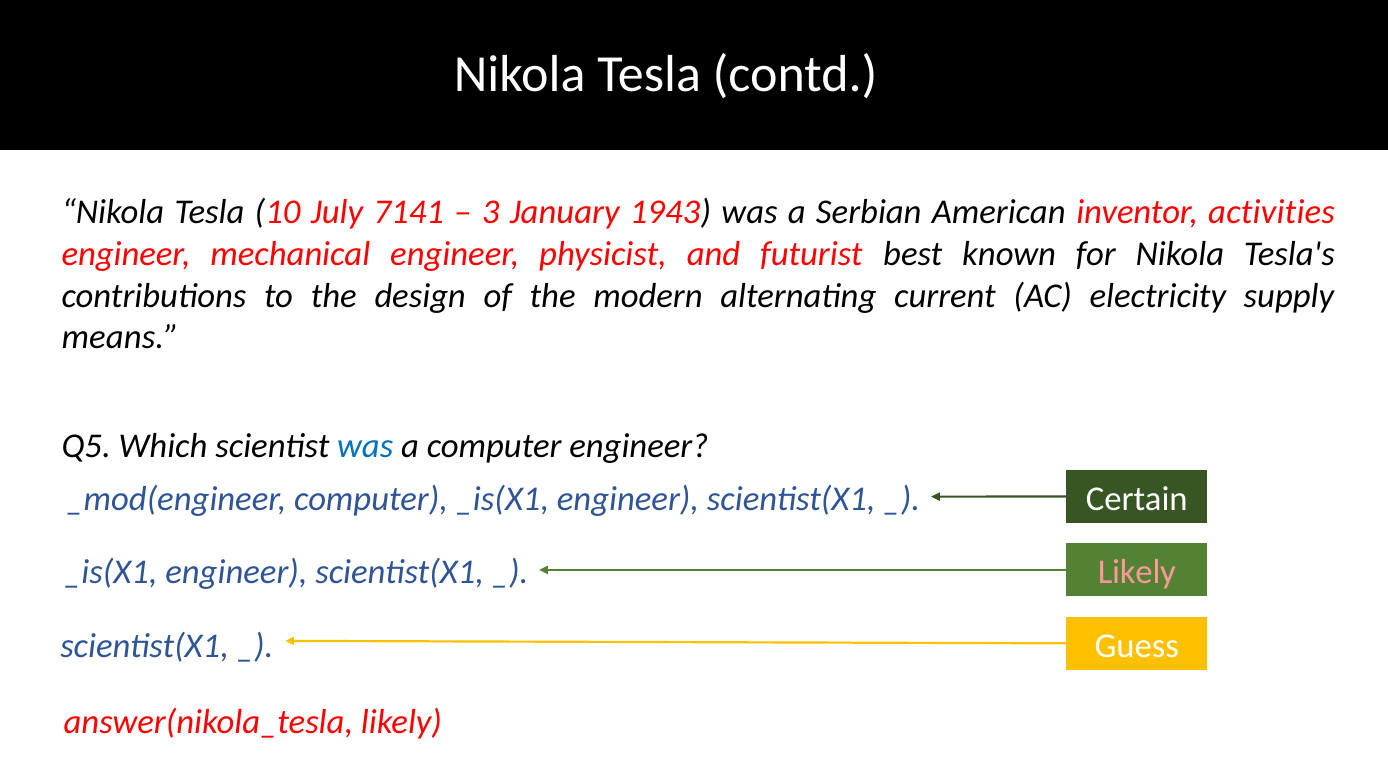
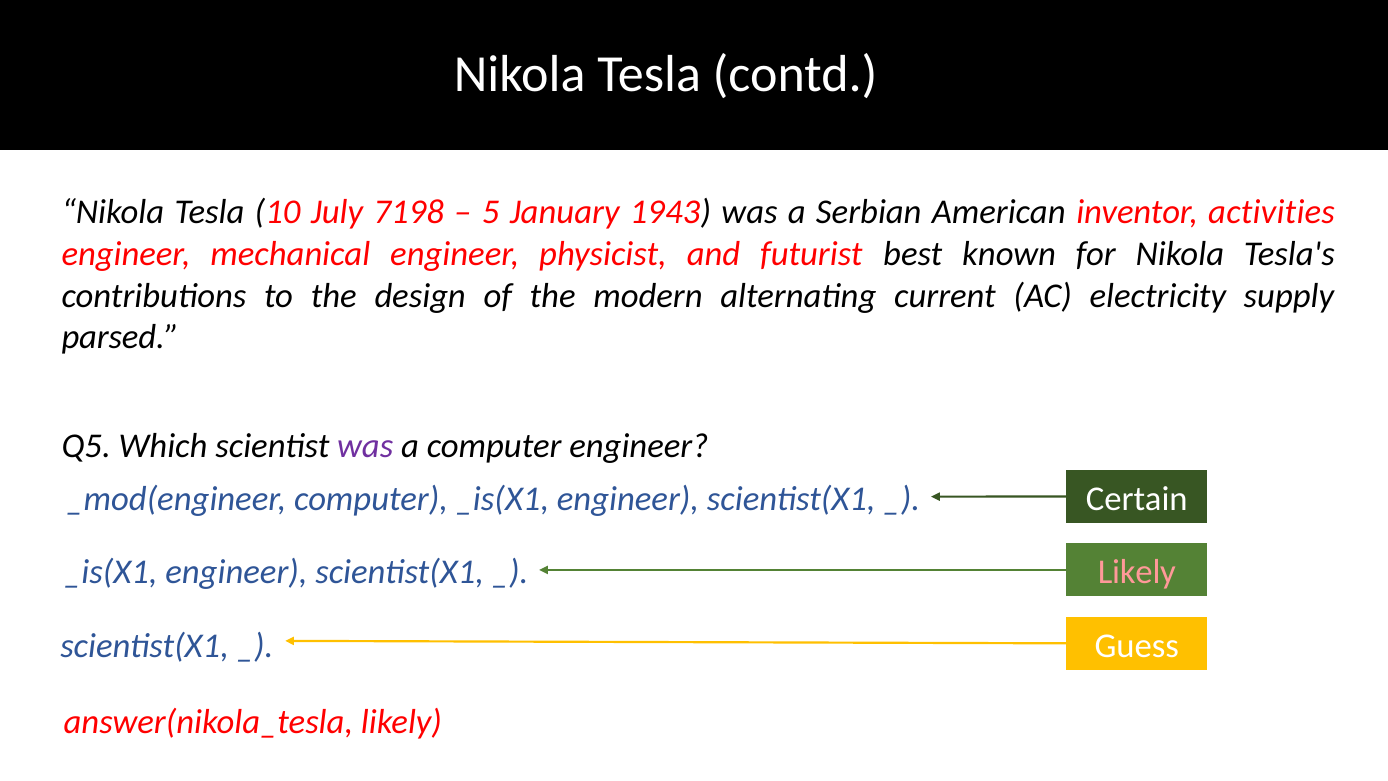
7141: 7141 -> 7198
3: 3 -> 5
means: means -> parsed
was at (365, 446) colour: blue -> purple
